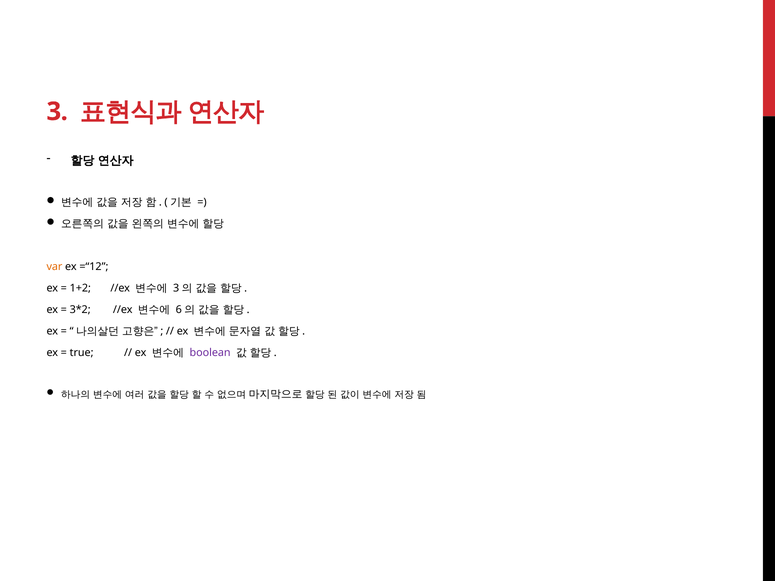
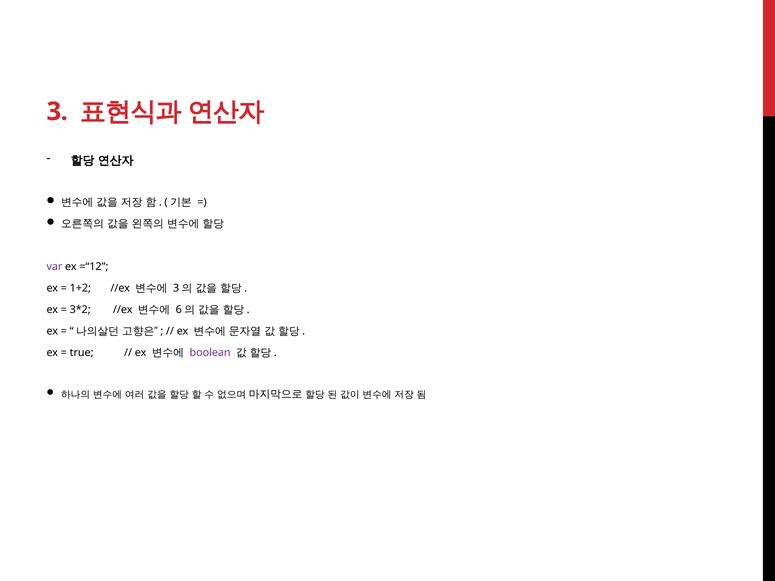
var colour: orange -> purple
